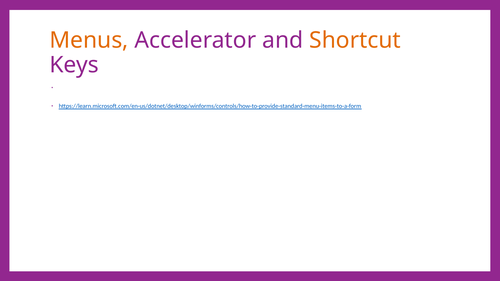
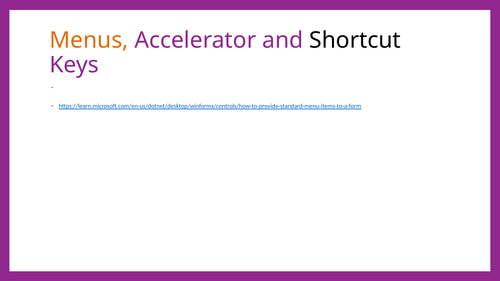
Shortcut colour: orange -> black
